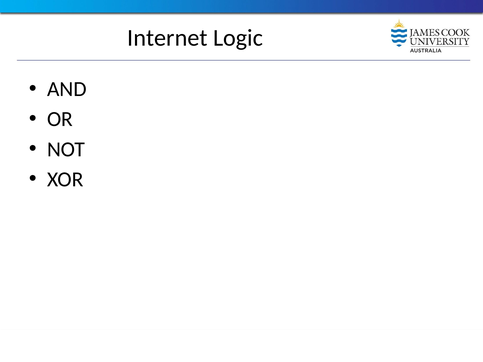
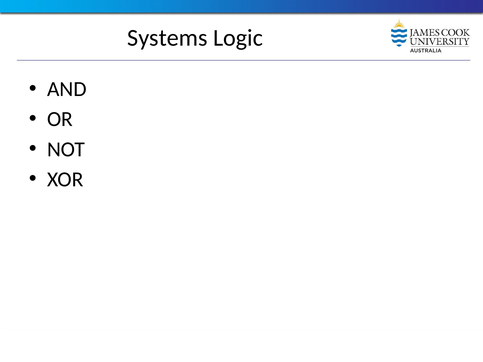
Internet: Internet -> Systems
